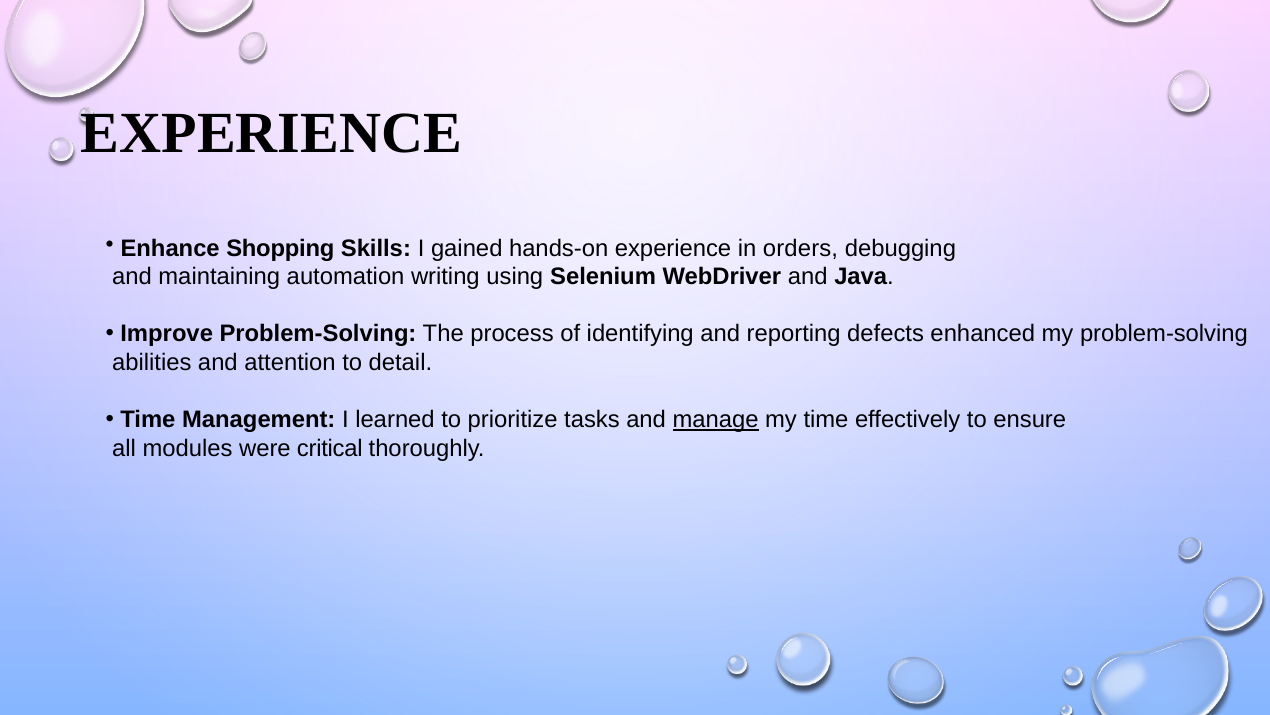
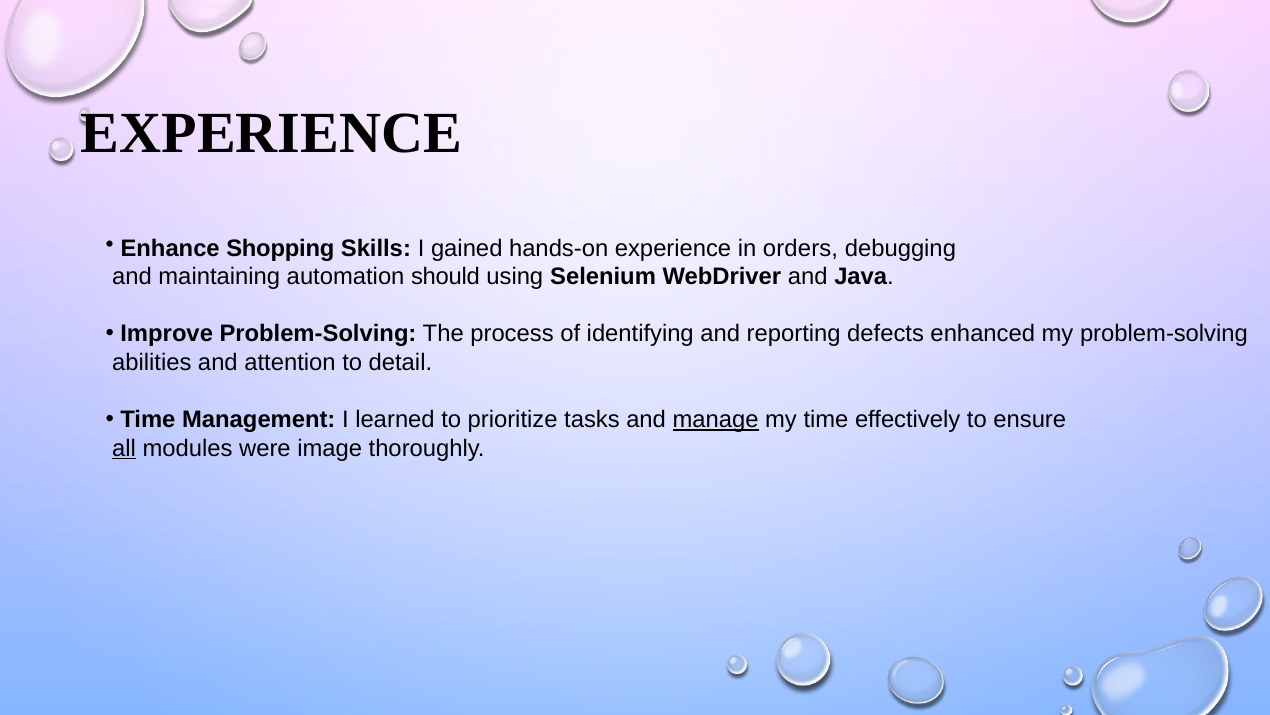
writing: writing -> should
all underline: none -> present
critical: critical -> image
